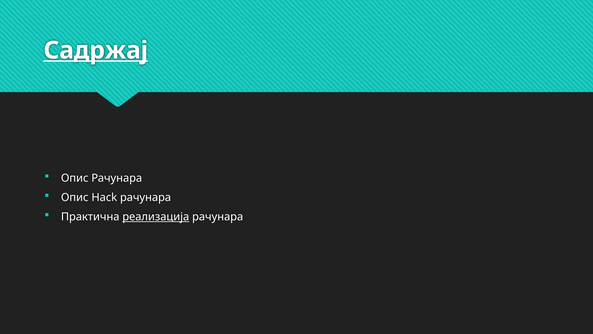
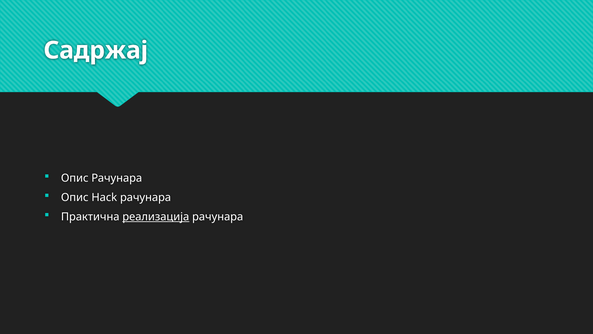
Садржај underline: present -> none
